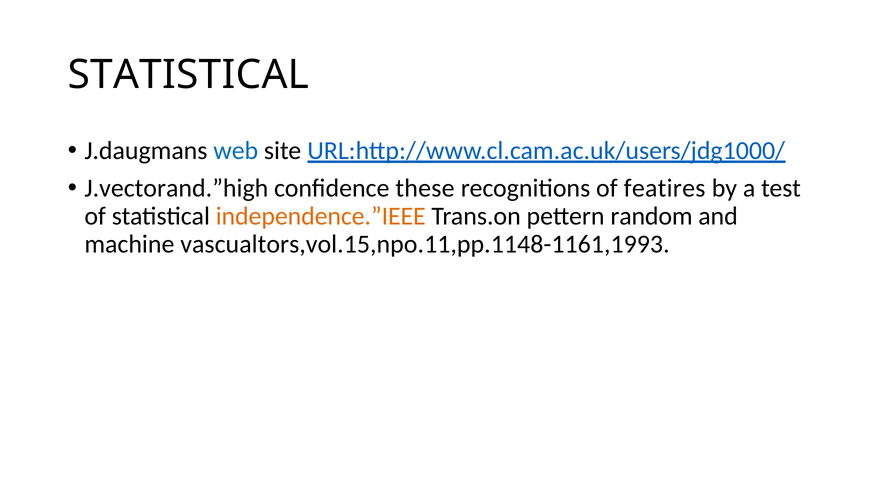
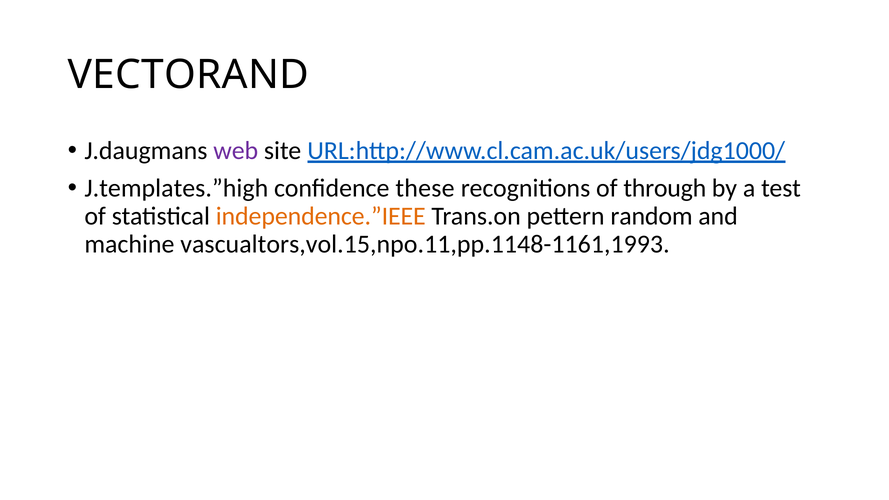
STATISTICAL at (188, 75): STATISTICAL -> VECTORAND
web colour: blue -> purple
J.vectorand.”high: J.vectorand.”high -> J.templates.”high
featires: featires -> through
